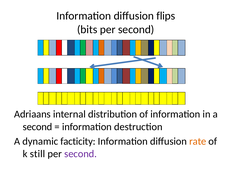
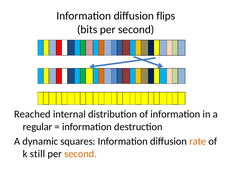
Adriaans: Adriaans -> Reached
second at (38, 126): second -> regular
facticity: facticity -> squares
second at (81, 153) colour: purple -> orange
